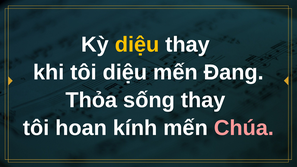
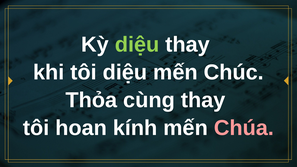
diệu at (137, 45) colour: yellow -> light green
Đang: Đang -> Chúc
sống: sống -> cùng
